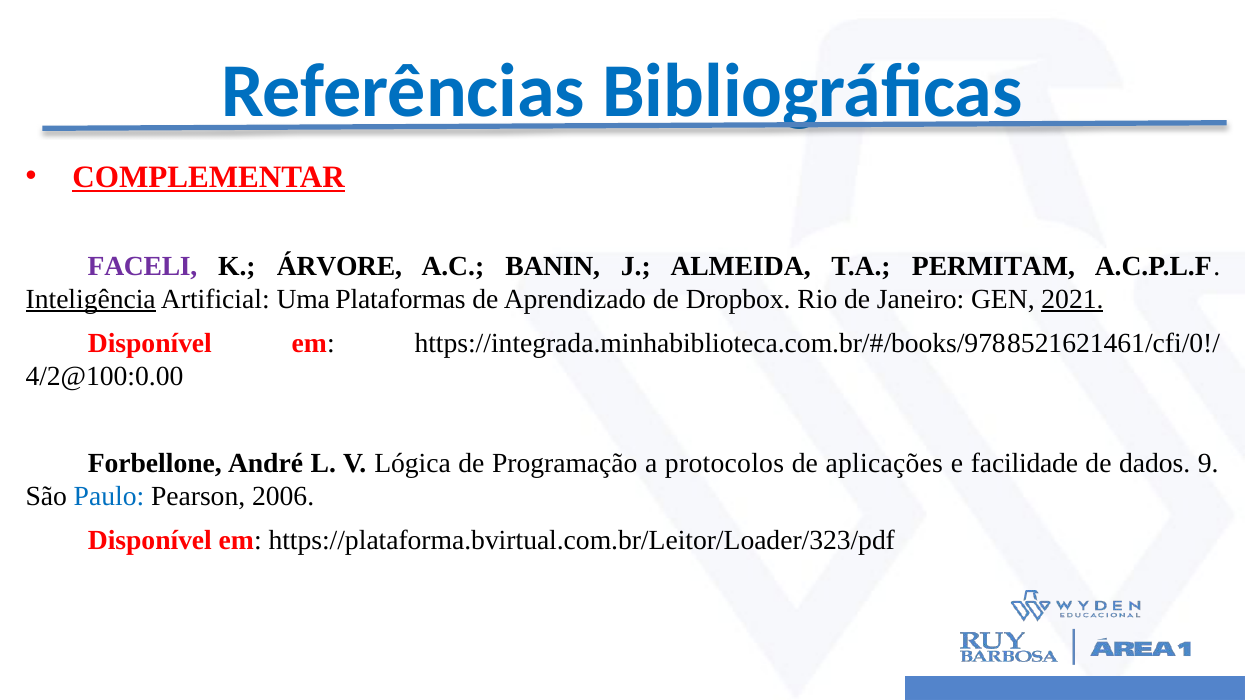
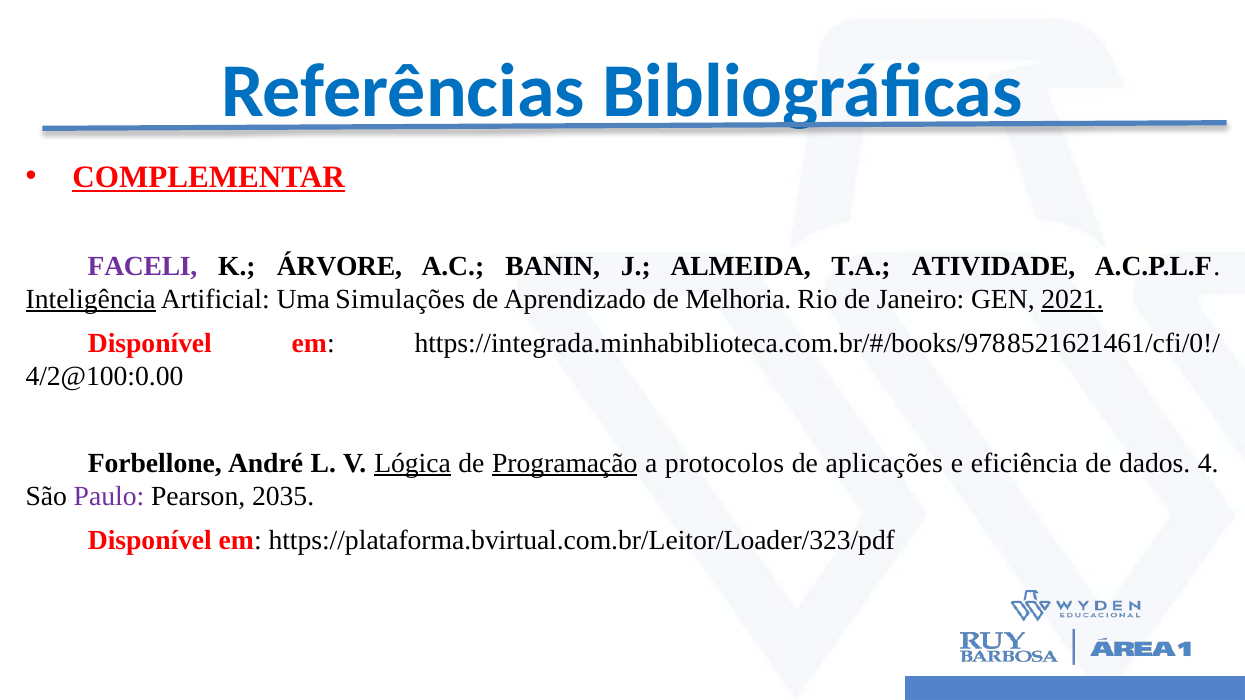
PERMITAM: PERMITAM -> ATIVIDADE
Plataformas: Plataformas -> Simulações
Dropbox: Dropbox -> Melhoria
Lógica underline: none -> present
Programação underline: none -> present
facilidade: facilidade -> eficiência
9: 9 -> 4
Paulo colour: blue -> purple
2006: 2006 -> 2035
